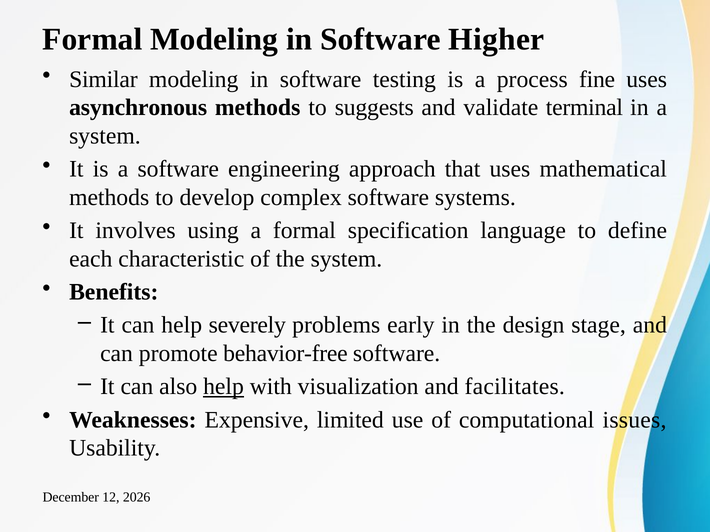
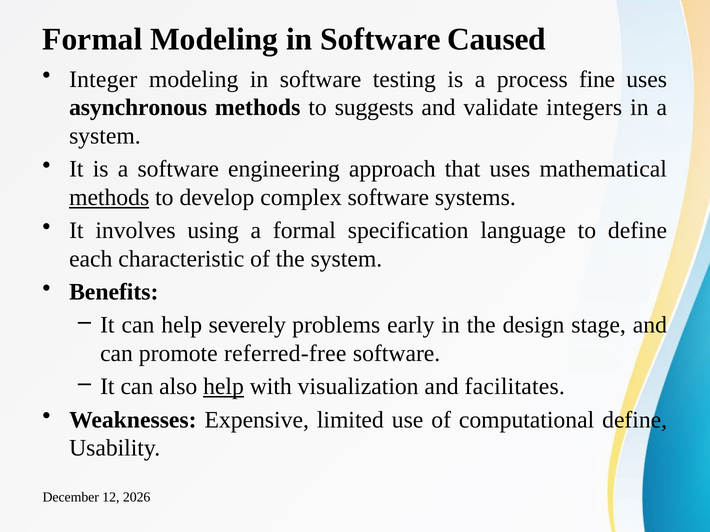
Higher: Higher -> Caused
Similar: Similar -> Integer
terminal: terminal -> integers
methods at (109, 198) underline: none -> present
behavior-free: behavior-free -> referred-free
computational issues: issues -> define
